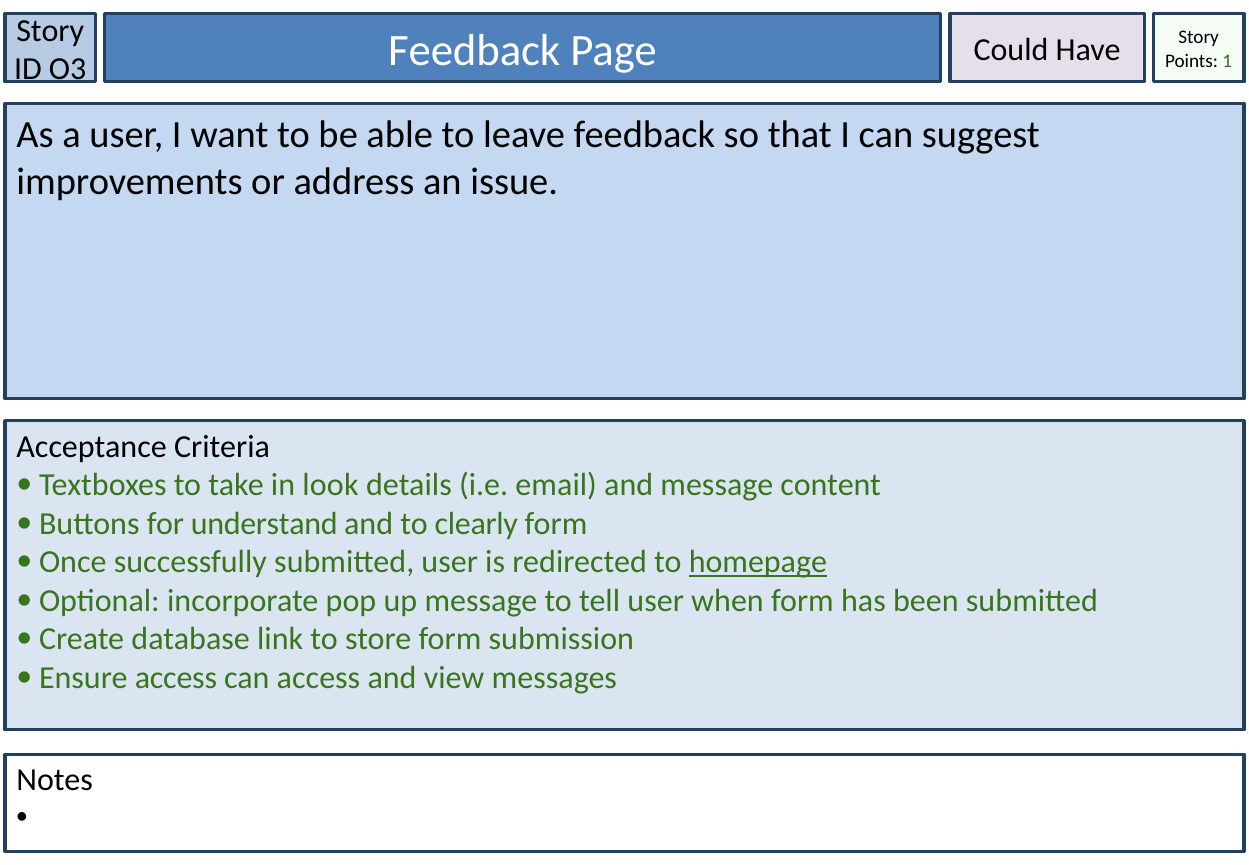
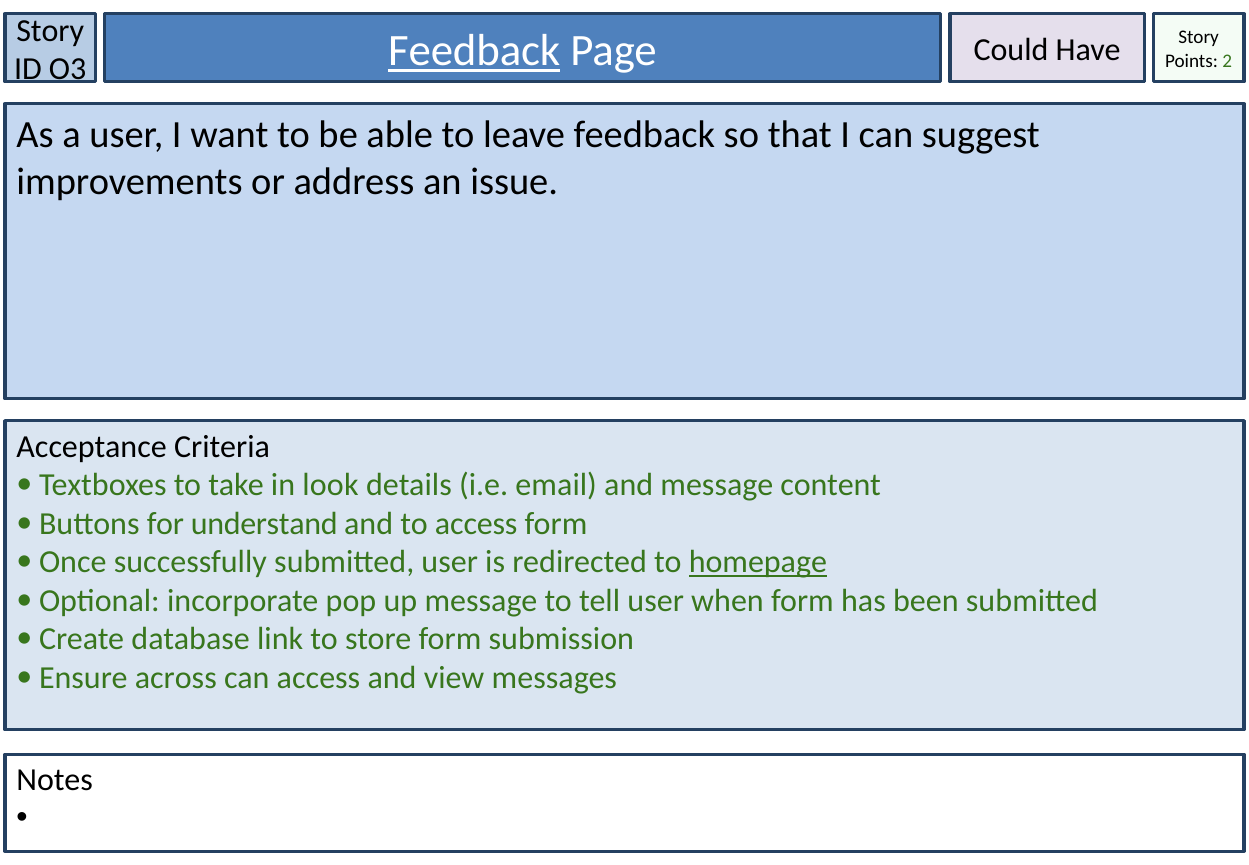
1: 1 -> 2
Feedback at (474, 51) underline: none -> present
to clearly: clearly -> access
Ensure access: access -> across
